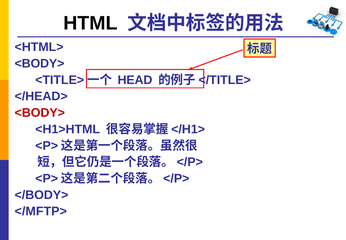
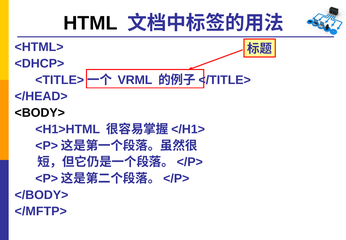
<BODY> at (39, 63): <BODY> -> <DHCP>
HEAD: HEAD -> VRML
<BODY> at (40, 113) colour: red -> black
